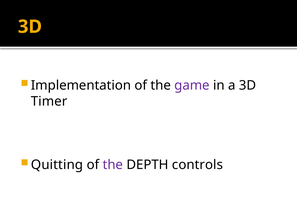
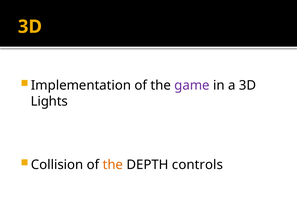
Timer: Timer -> Lights
Quitting: Quitting -> Collision
the at (113, 165) colour: purple -> orange
